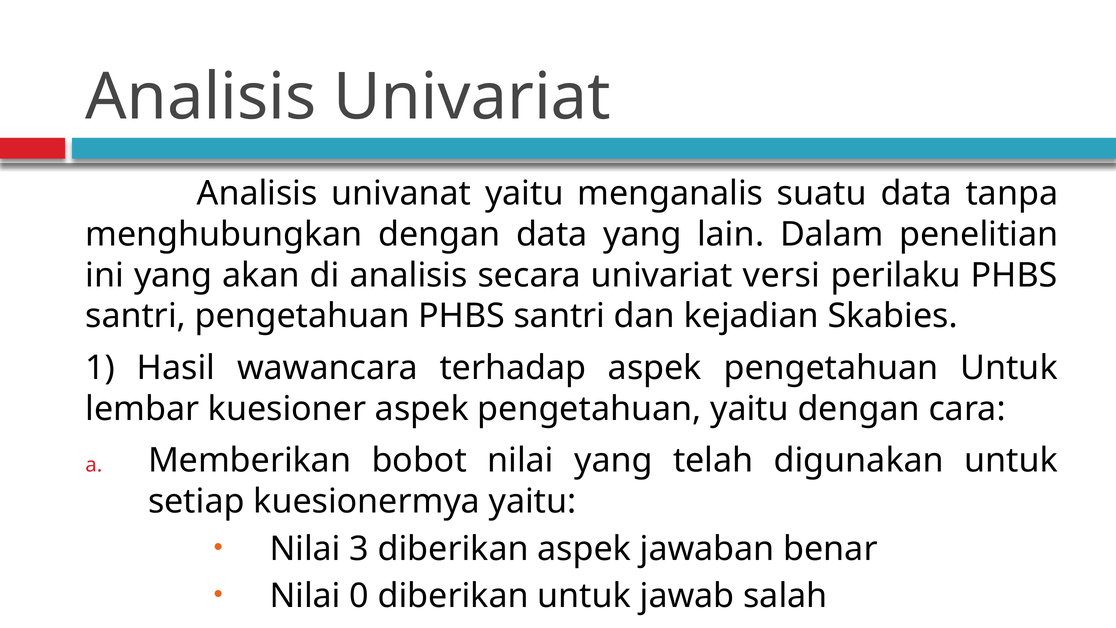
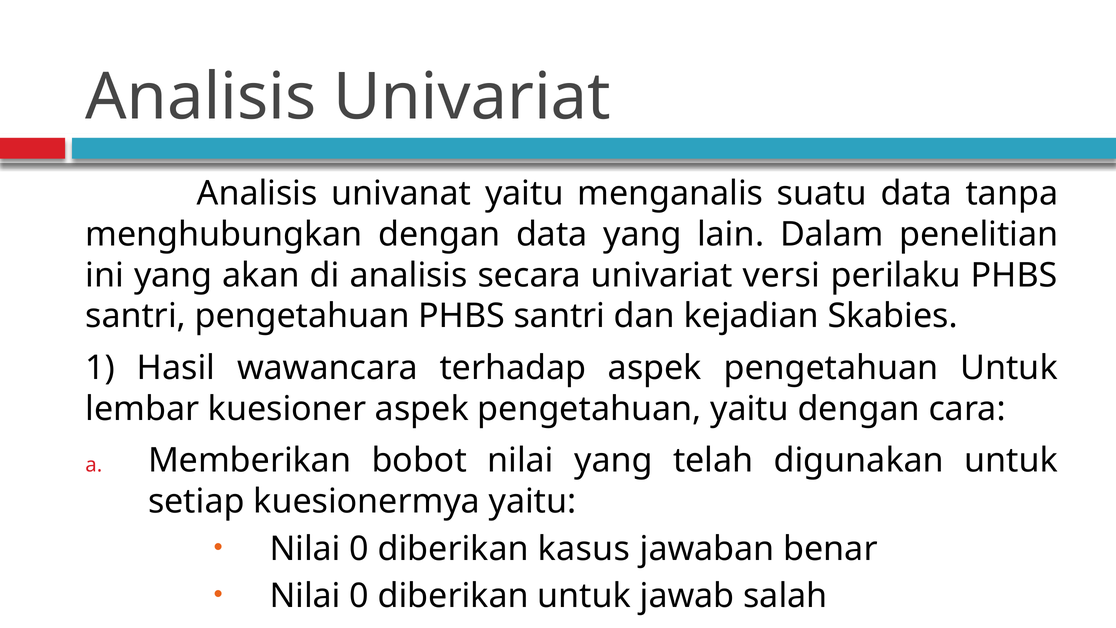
3 at (359, 549): 3 -> 0
diberikan aspek: aspek -> kasus
